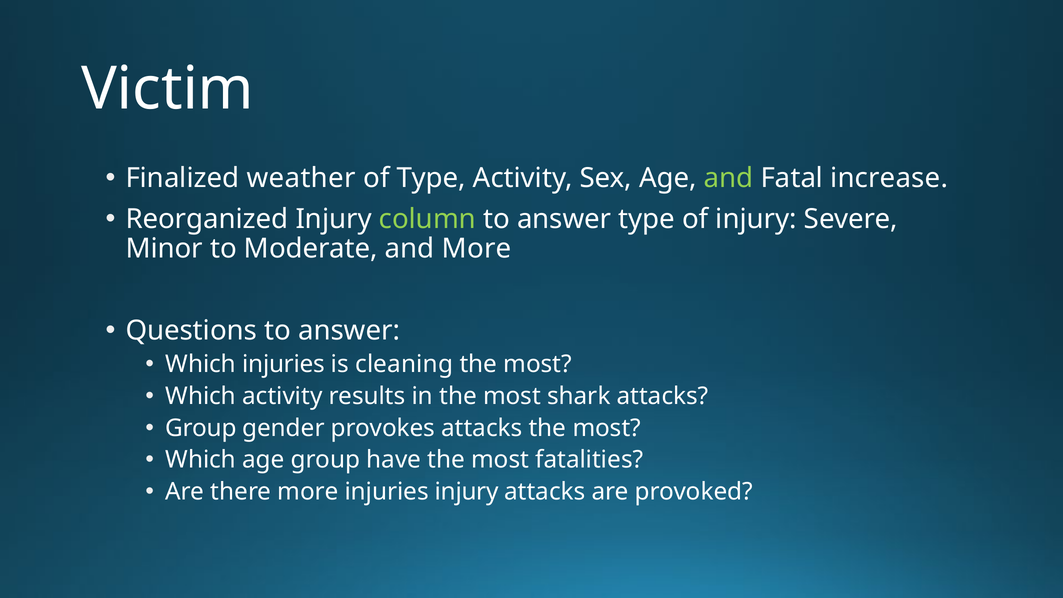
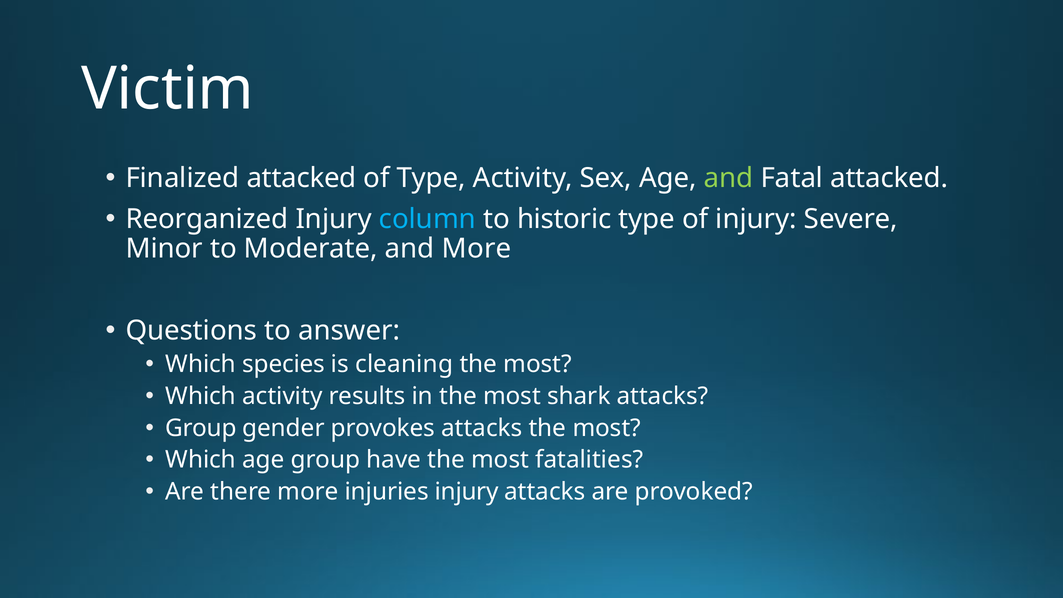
Finalized weather: weather -> attacked
Fatal increase: increase -> attacked
column colour: light green -> light blue
answer at (564, 219): answer -> historic
Which injuries: injuries -> species
